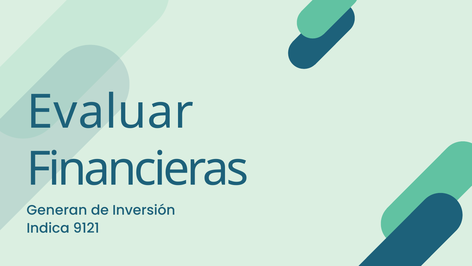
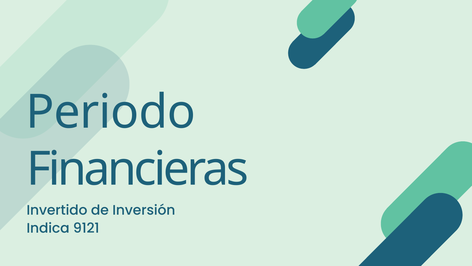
Evaluar: Evaluar -> Periodo
Generan: Generan -> Invertido
